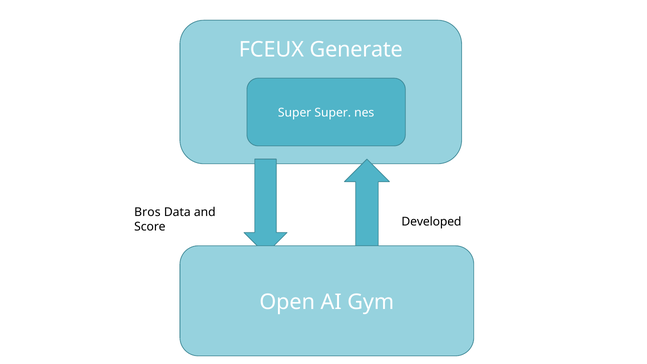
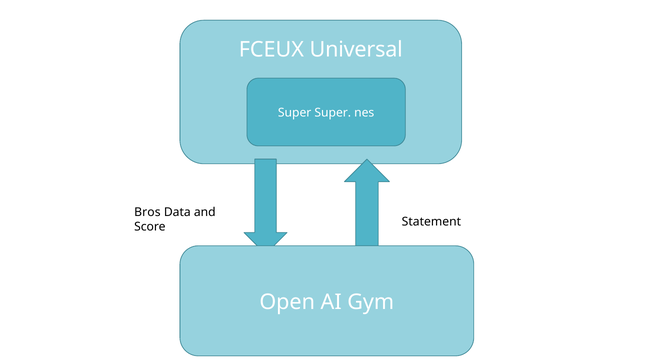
Generate: Generate -> Universal
Developed: Developed -> Statement
